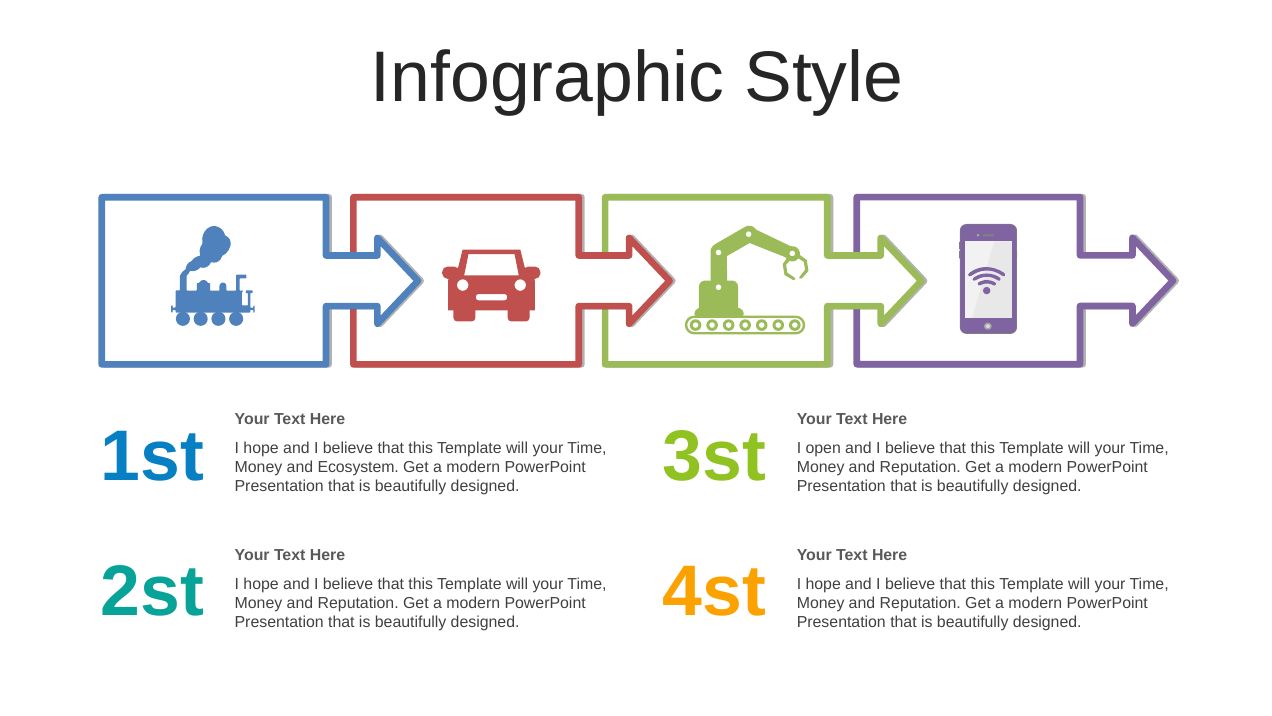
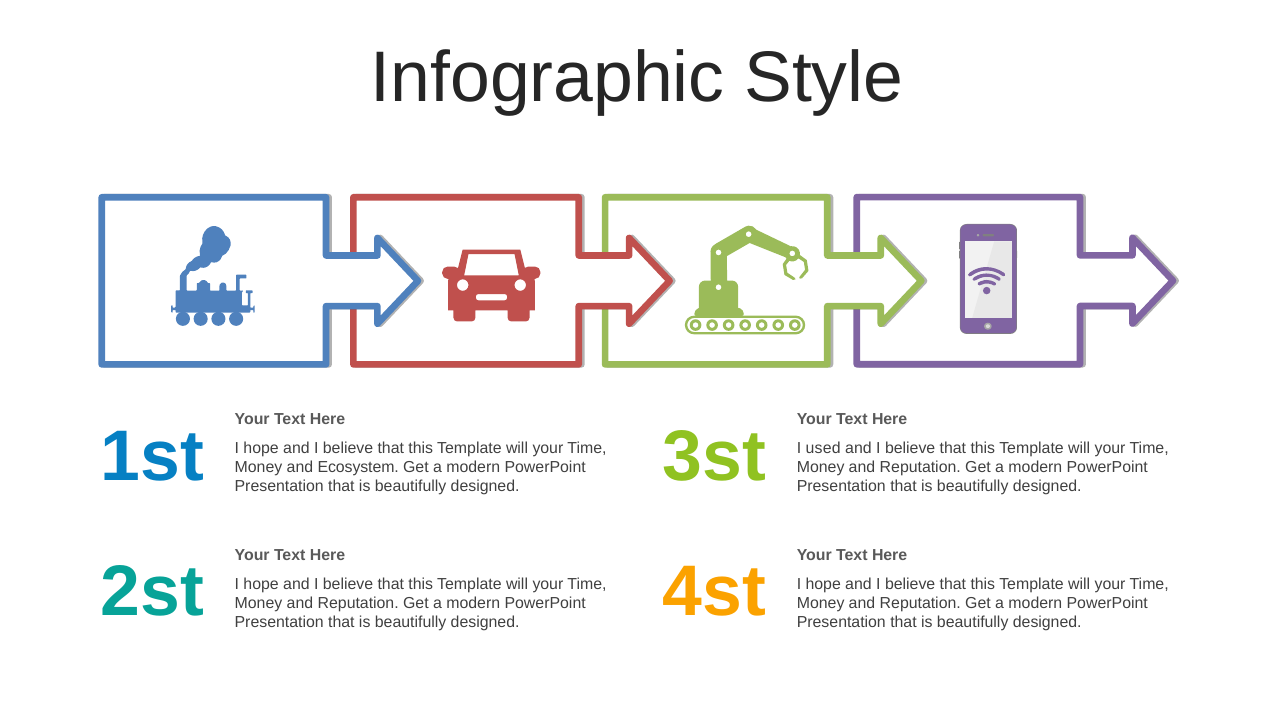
open: open -> used
